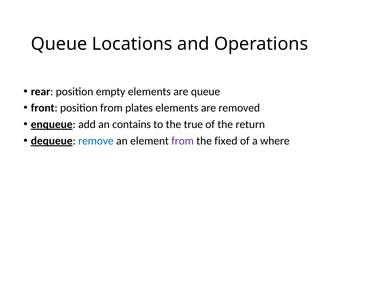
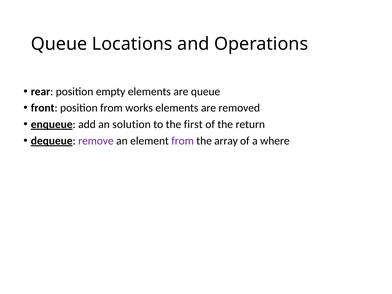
plates: plates -> works
contains: contains -> solution
true: true -> first
remove colour: blue -> purple
fixed: fixed -> array
